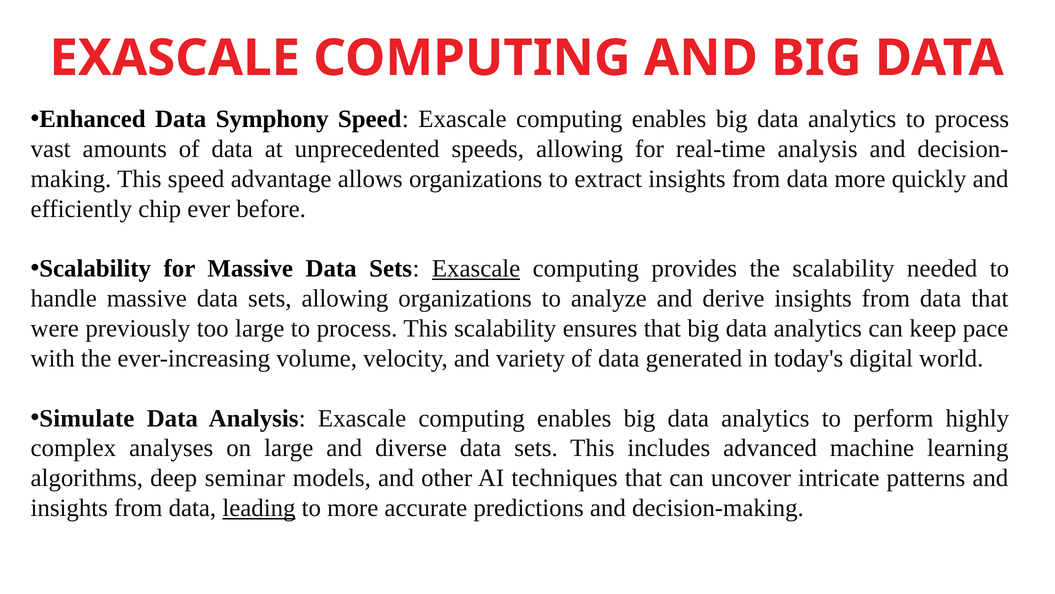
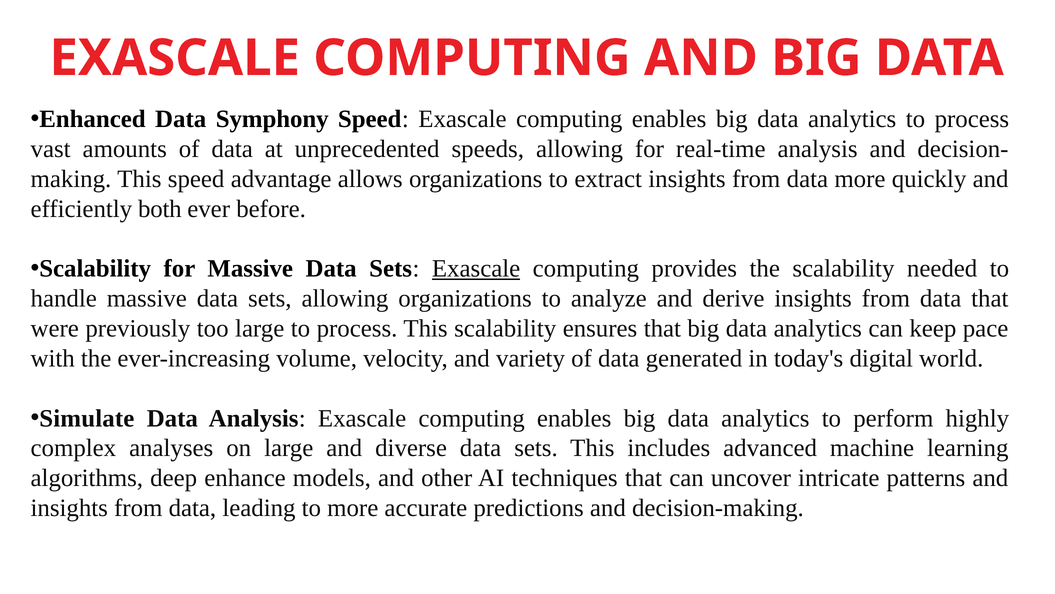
chip: chip -> both
seminar: seminar -> enhance
leading underline: present -> none
